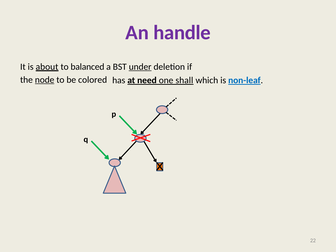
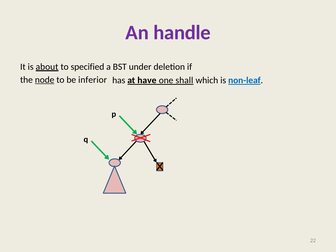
balanced: balanced -> specified
under underline: present -> none
colored: colored -> inferior
need: need -> have
